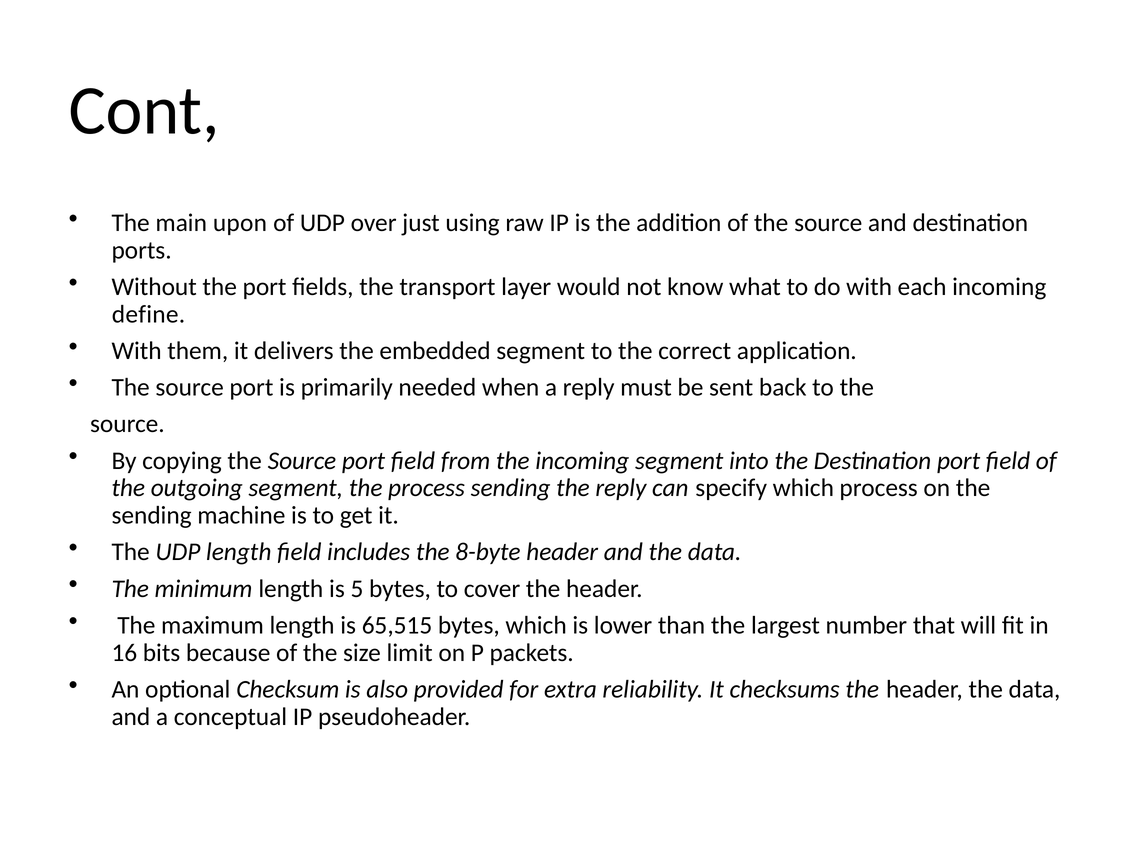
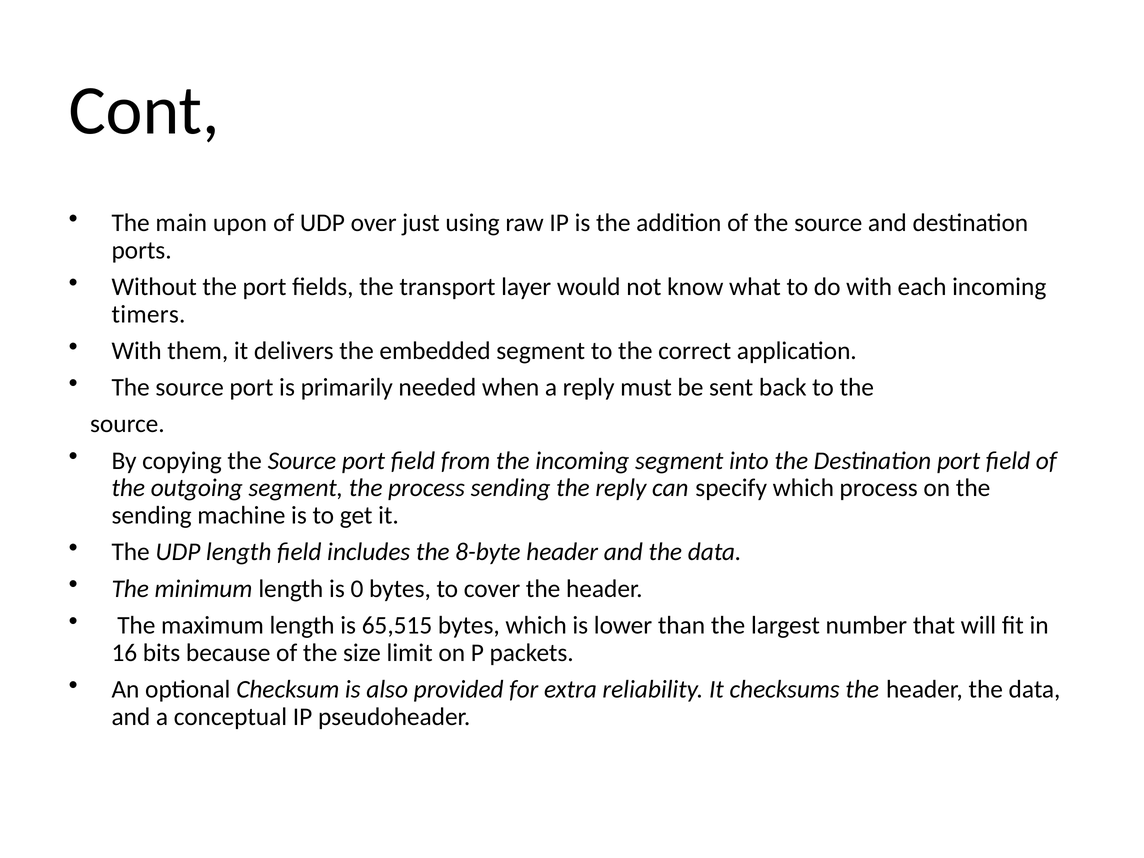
define: define -> timers
5: 5 -> 0
